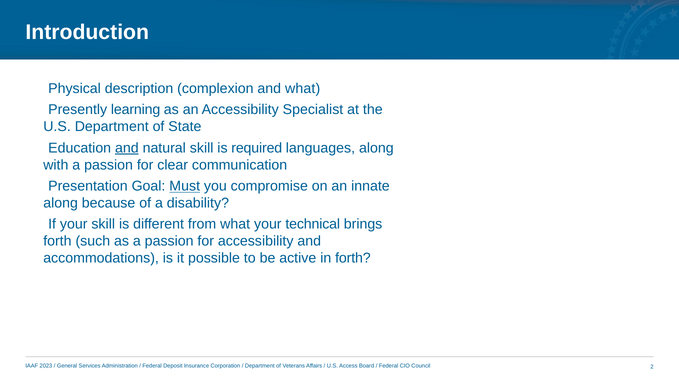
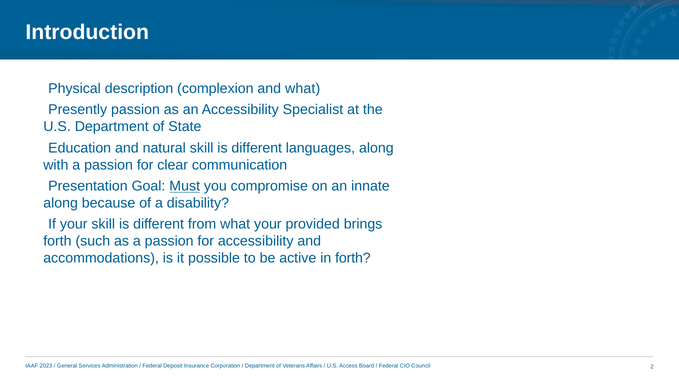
learning at (136, 110): learning -> passion
and at (127, 148) underline: present -> none
natural skill is required: required -> different
technical: technical -> provided
